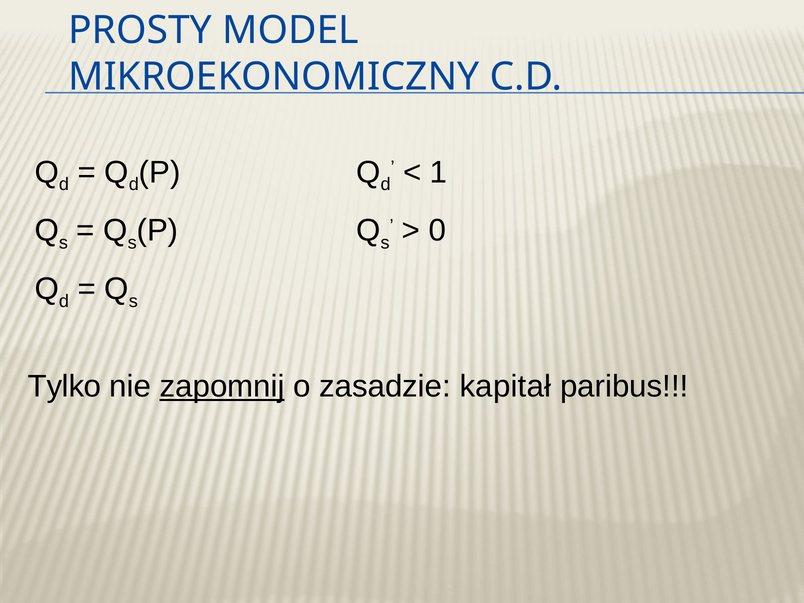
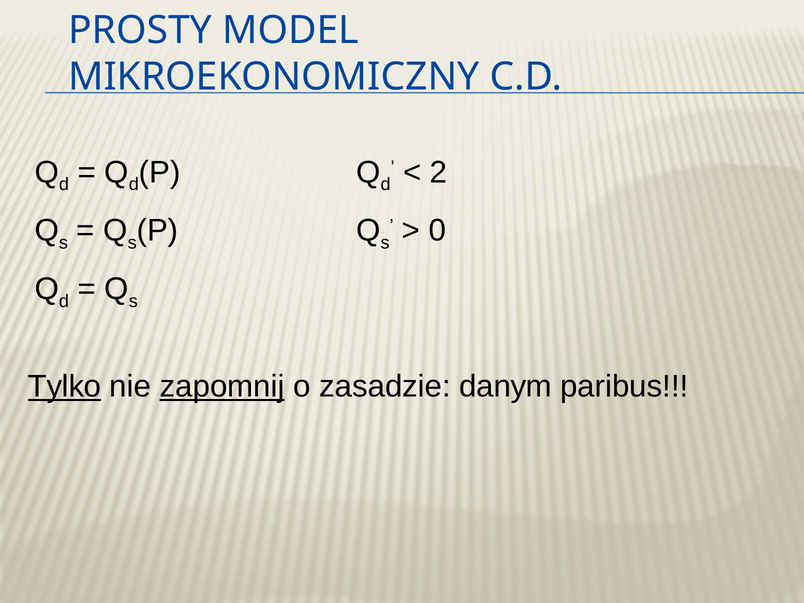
1: 1 -> 2
Tylko underline: none -> present
kapitał: kapitał -> danym
